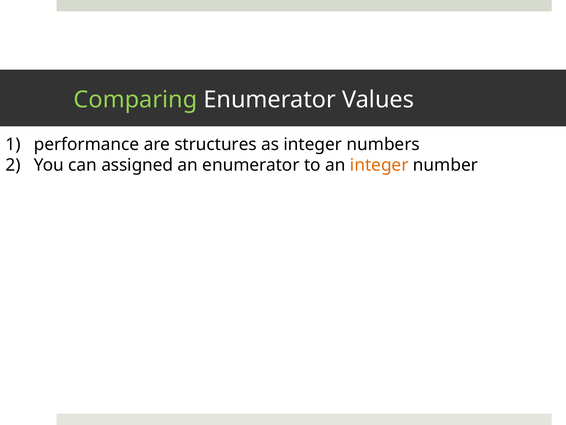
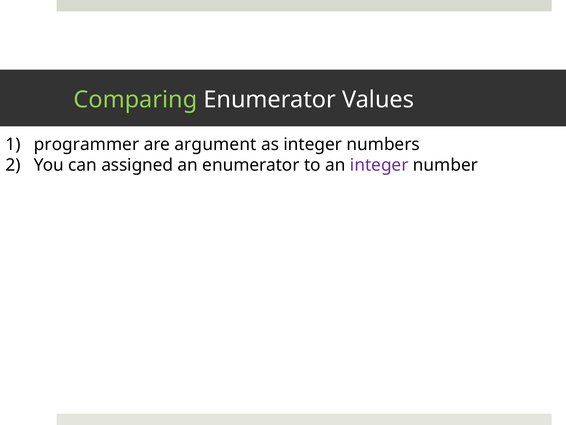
performance: performance -> programmer
structures: structures -> argument
integer at (379, 165) colour: orange -> purple
